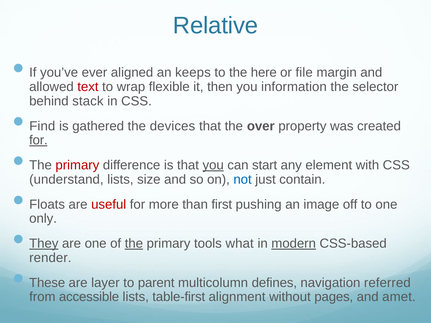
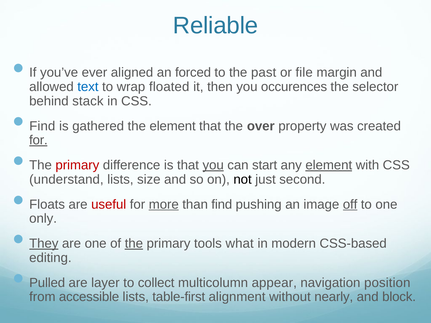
Relative: Relative -> Reliable
keeps: keeps -> forced
here: here -> past
text colour: red -> blue
flexible: flexible -> floated
information: information -> occurences
the devices: devices -> element
element at (329, 165) underline: none -> present
not colour: blue -> black
contain: contain -> second
more underline: none -> present
than first: first -> find
off underline: none -> present
modern underline: present -> none
render: render -> editing
These: These -> Pulled
parent: parent -> collect
defines: defines -> appear
referred: referred -> position
pages: pages -> nearly
amet: amet -> block
